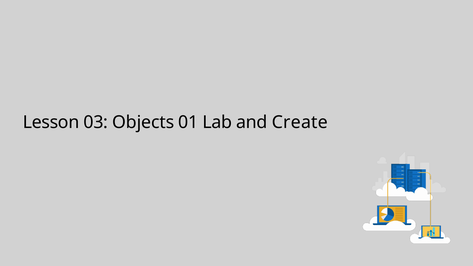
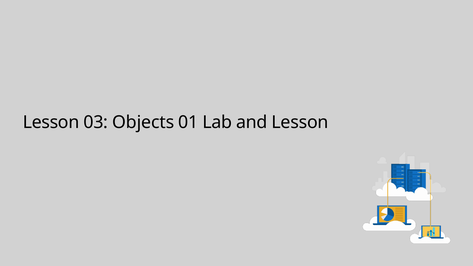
and Create: Create -> Lesson
